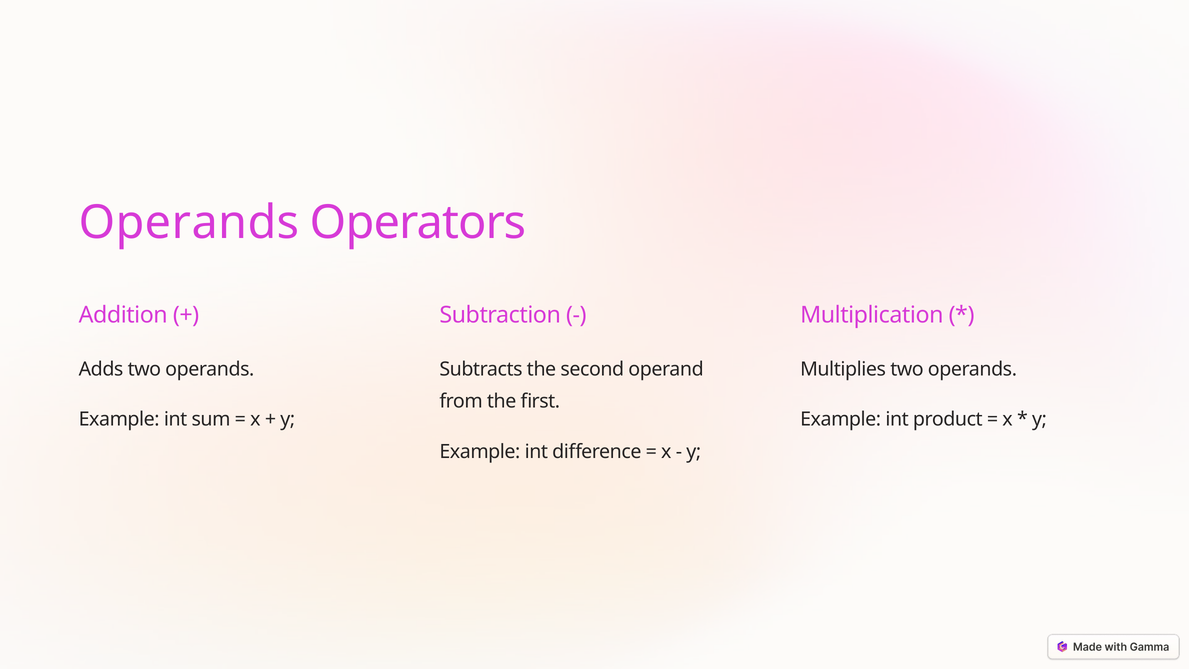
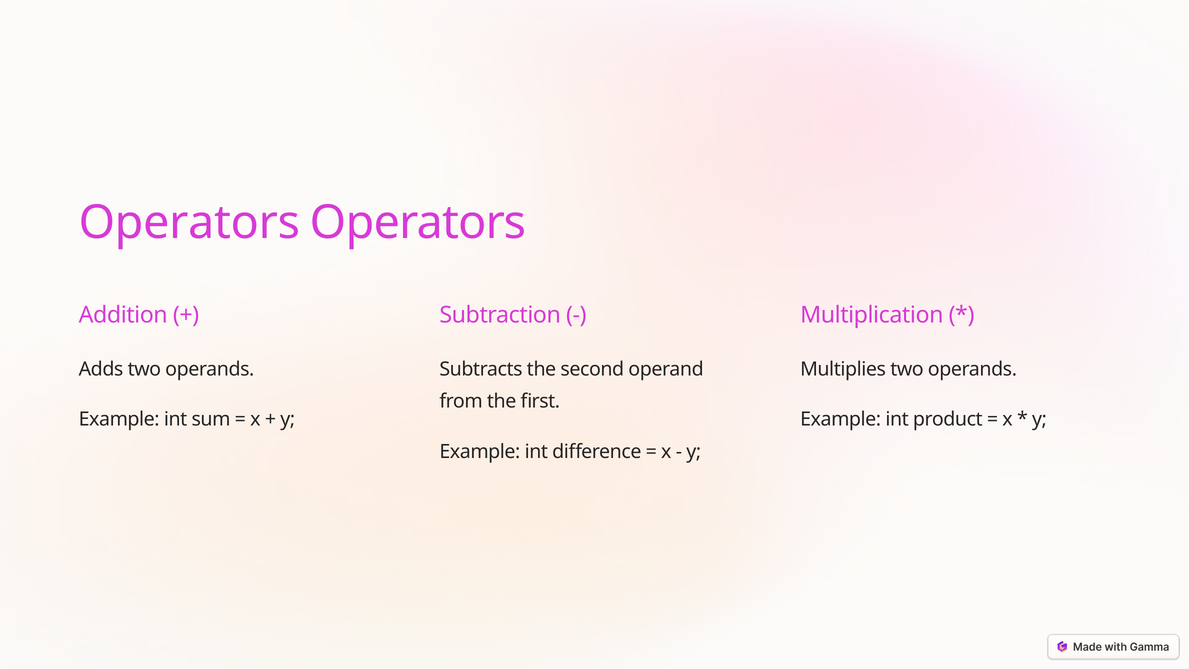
Operands at (189, 223): Operands -> Operators
